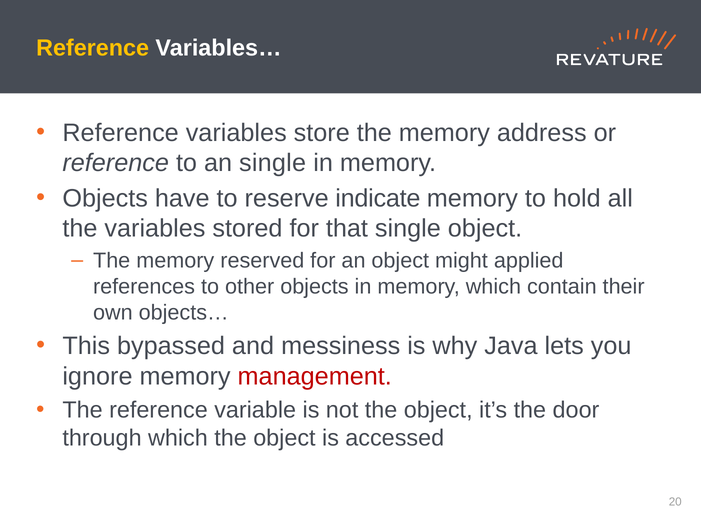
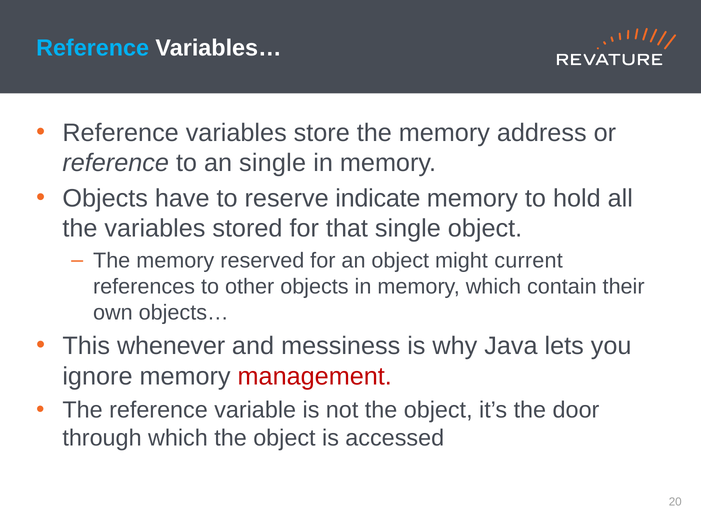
Reference at (93, 48) colour: yellow -> light blue
applied: applied -> current
bypassed: bypassed -> whenever
